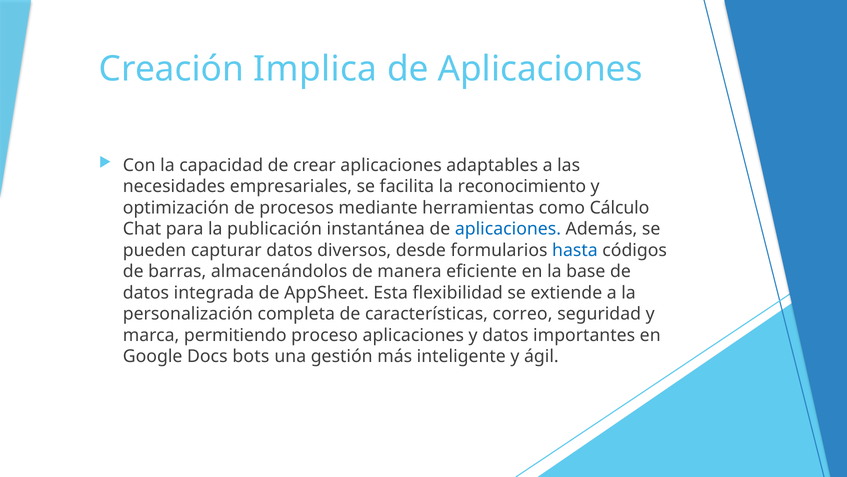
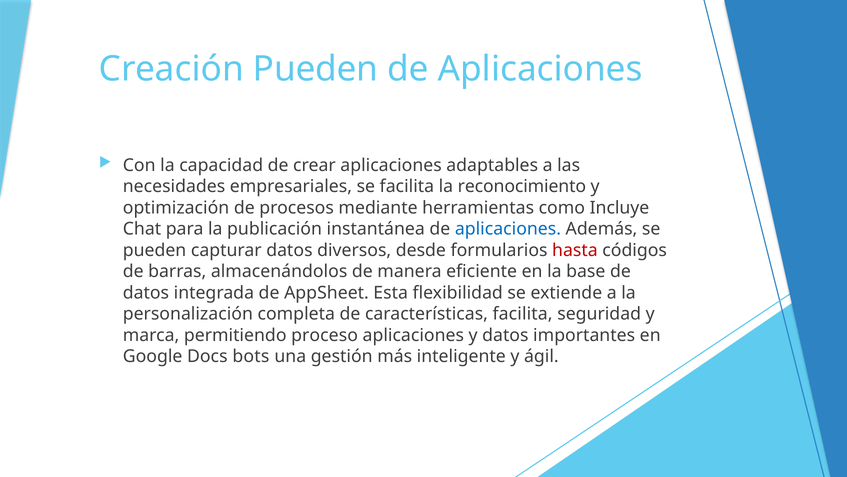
Creación Implica: Implica -> Pueden
Cálculo: Cálculo -> Incluye
hasta colour: blue -> red
características correo: correo -> facilita
